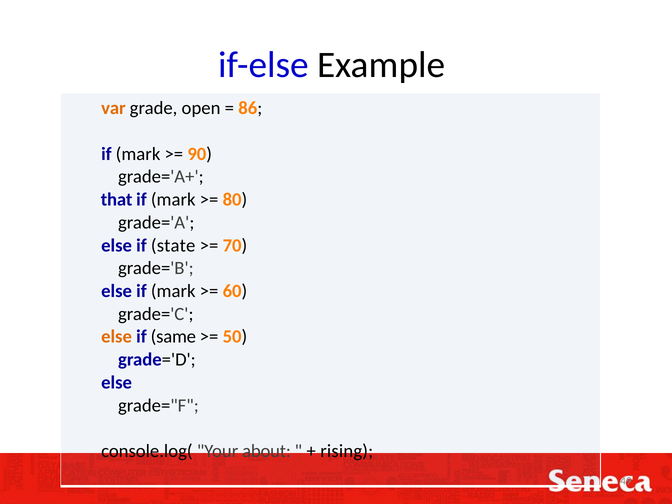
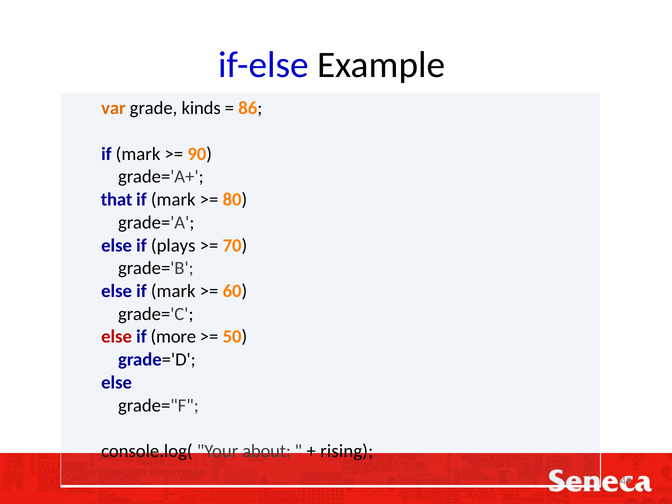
open: open -> kinds
state: state -> plays
else at (117, 337) colour: orange -> red
same: same -> more
